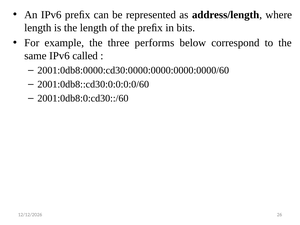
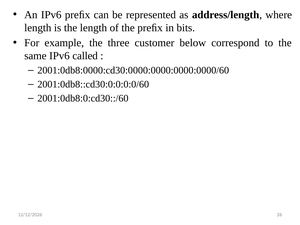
performs: performs -> customer
